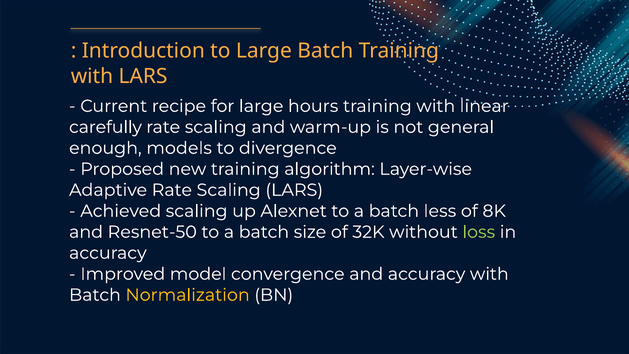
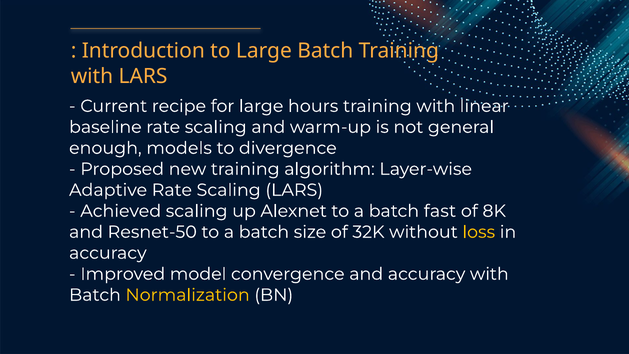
carefully: carefully -> baseline
less: less -> fast
loss colour: light green -> yellow
